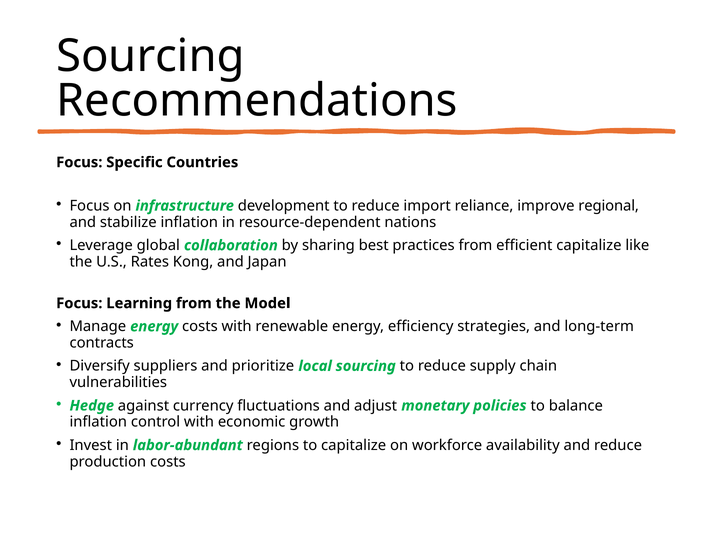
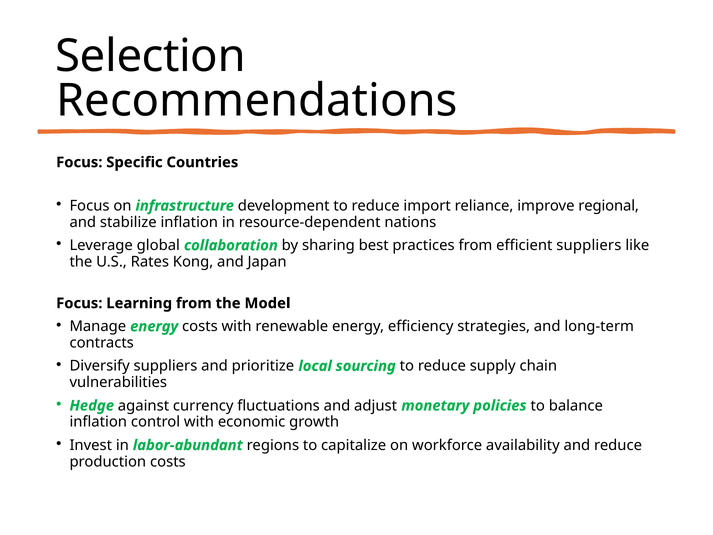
Sourcing at (150, 56): Sourcing -> Selection
efficient capitalize: capitalize -> suppliers
